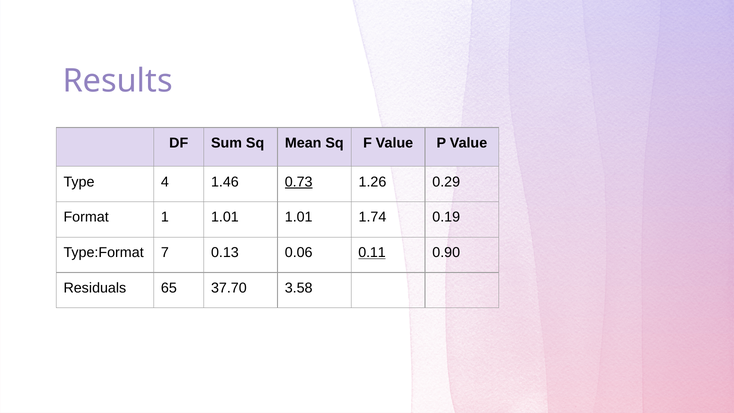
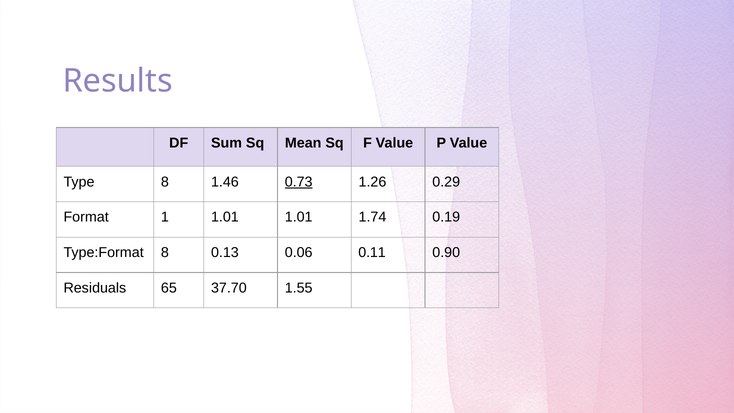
Type 4: 4 -> 8
Type:Format 7: 7 -> 8
0.11 underline: present -> none
3.58: 3.58 -> 1.55
